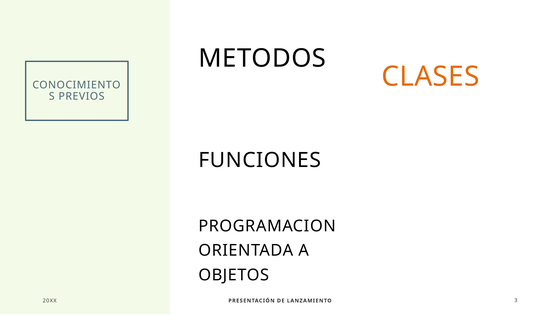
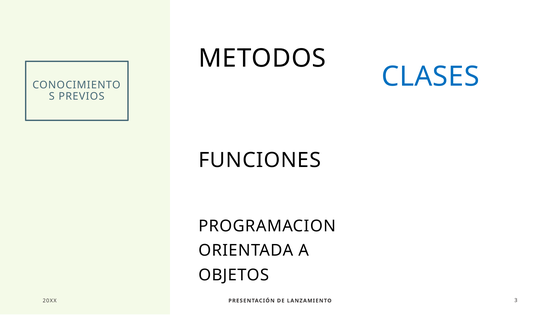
CLASES colour: orange -> blue
